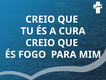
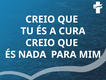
FOGO: FOGO -> NADA
